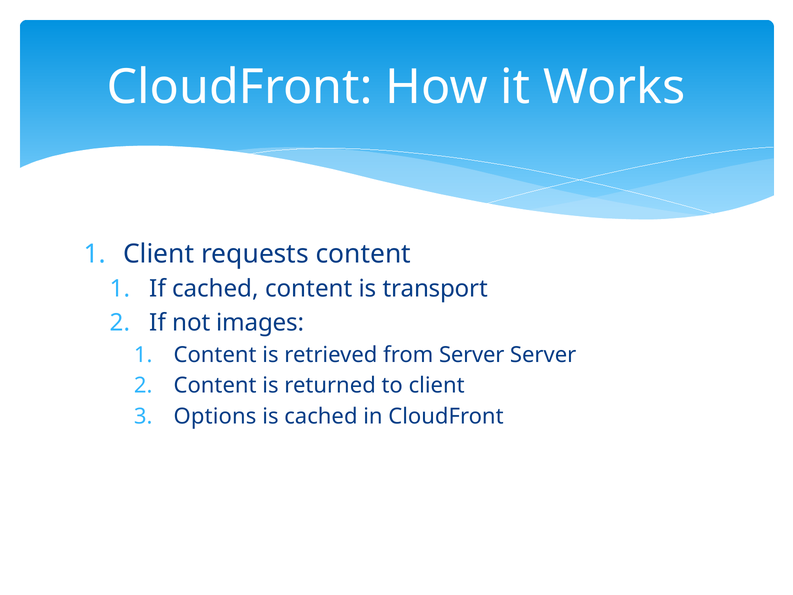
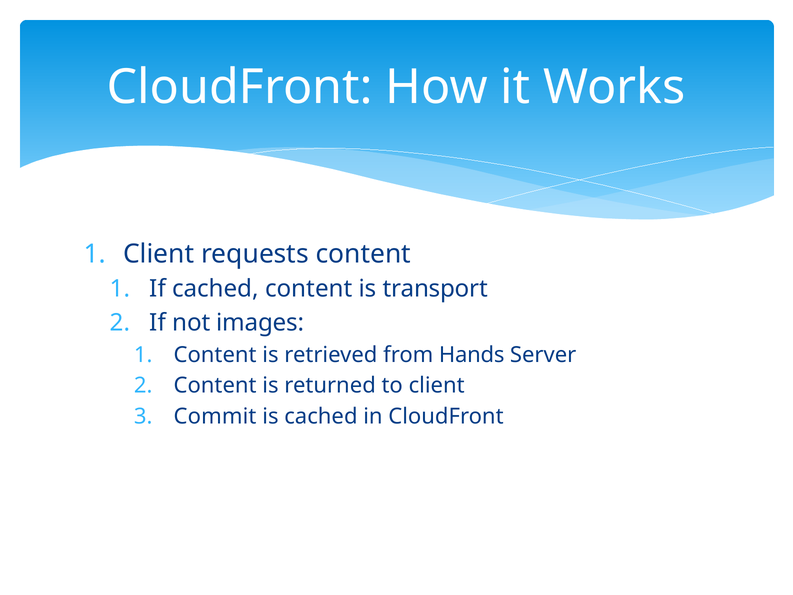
from Server: Server -> Hands
Options: Options -> Commit
